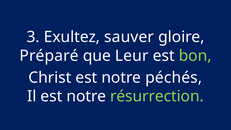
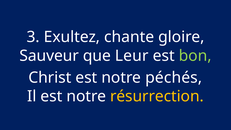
sauver: sauver -> chante
Préparé: Préparé -> Sauveur
résurrection colour: light green -> yellow
